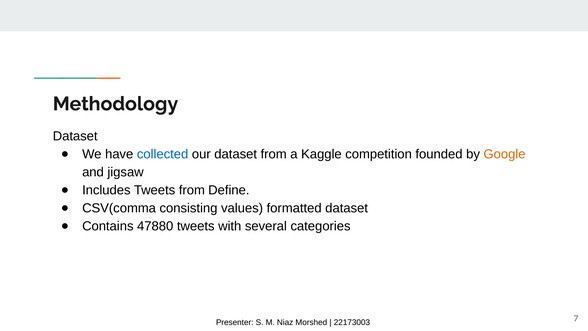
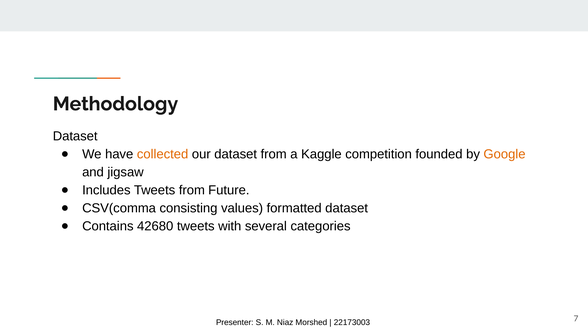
collected colour: blue -> orange
Define: Define -> Future
47880: 47880 -> 42680
